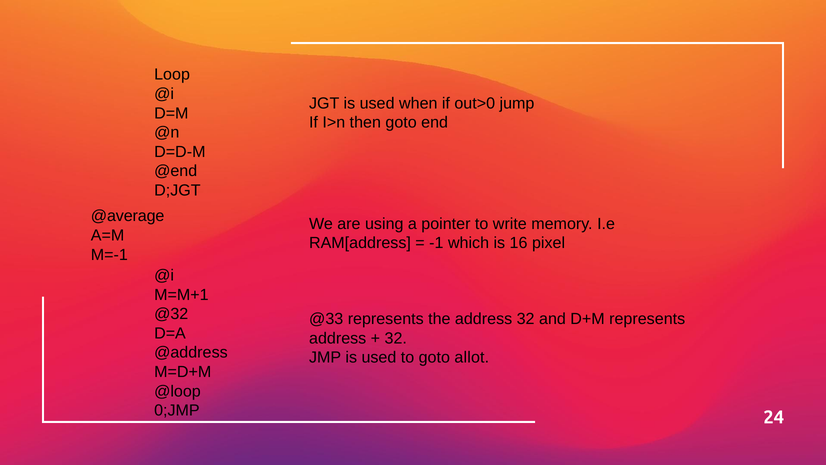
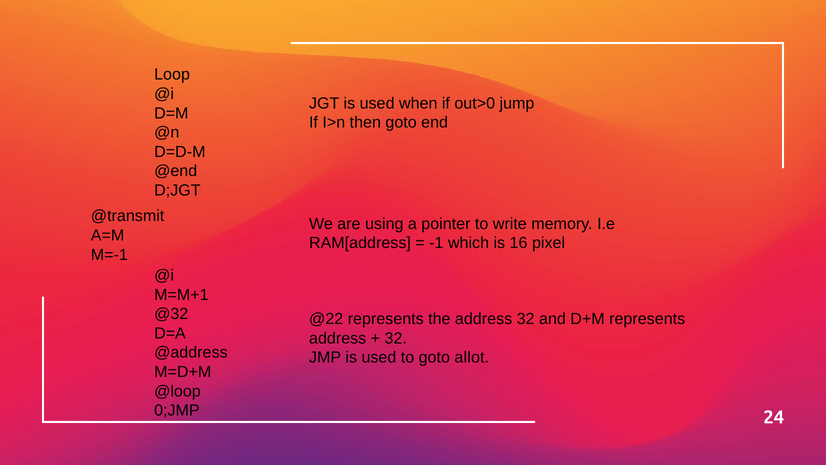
@average: @average -> @transmit
@33: @33 -> @22
